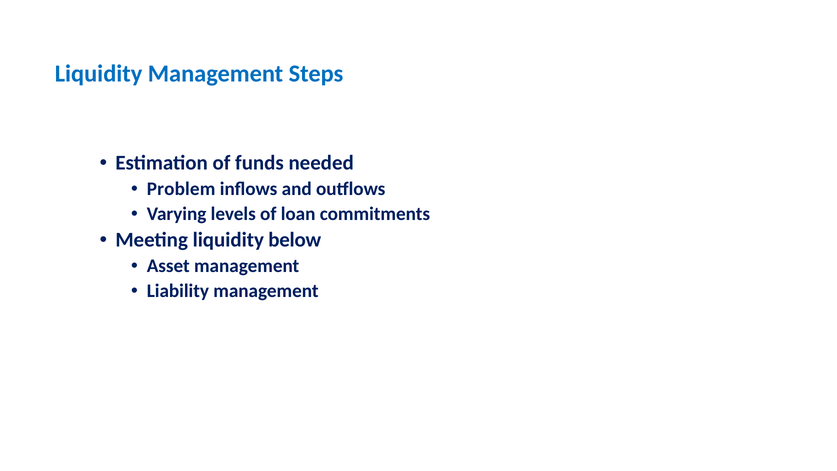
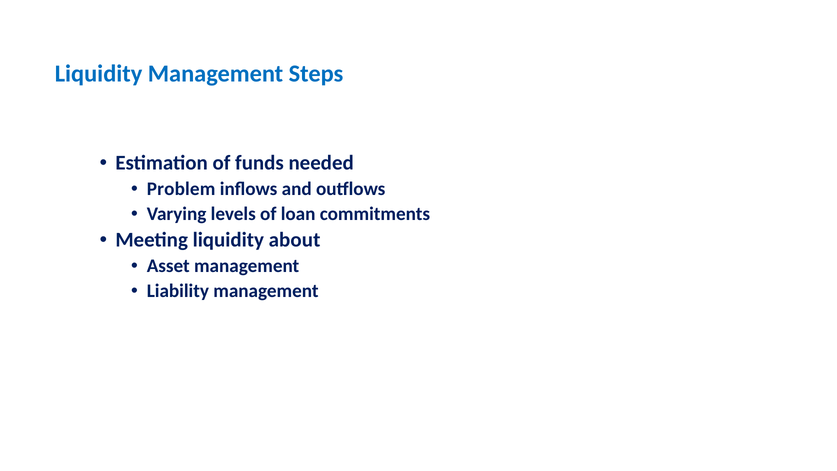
below: below -> about
